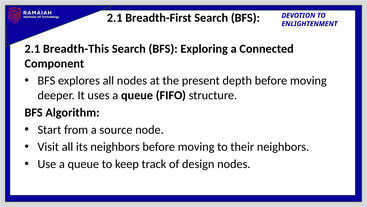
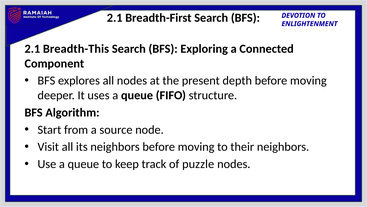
design: design -> puzzle
